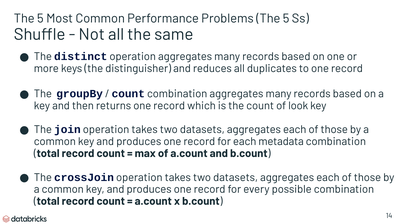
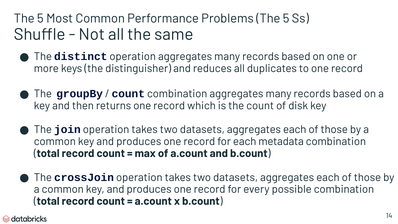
look: look -> disk
